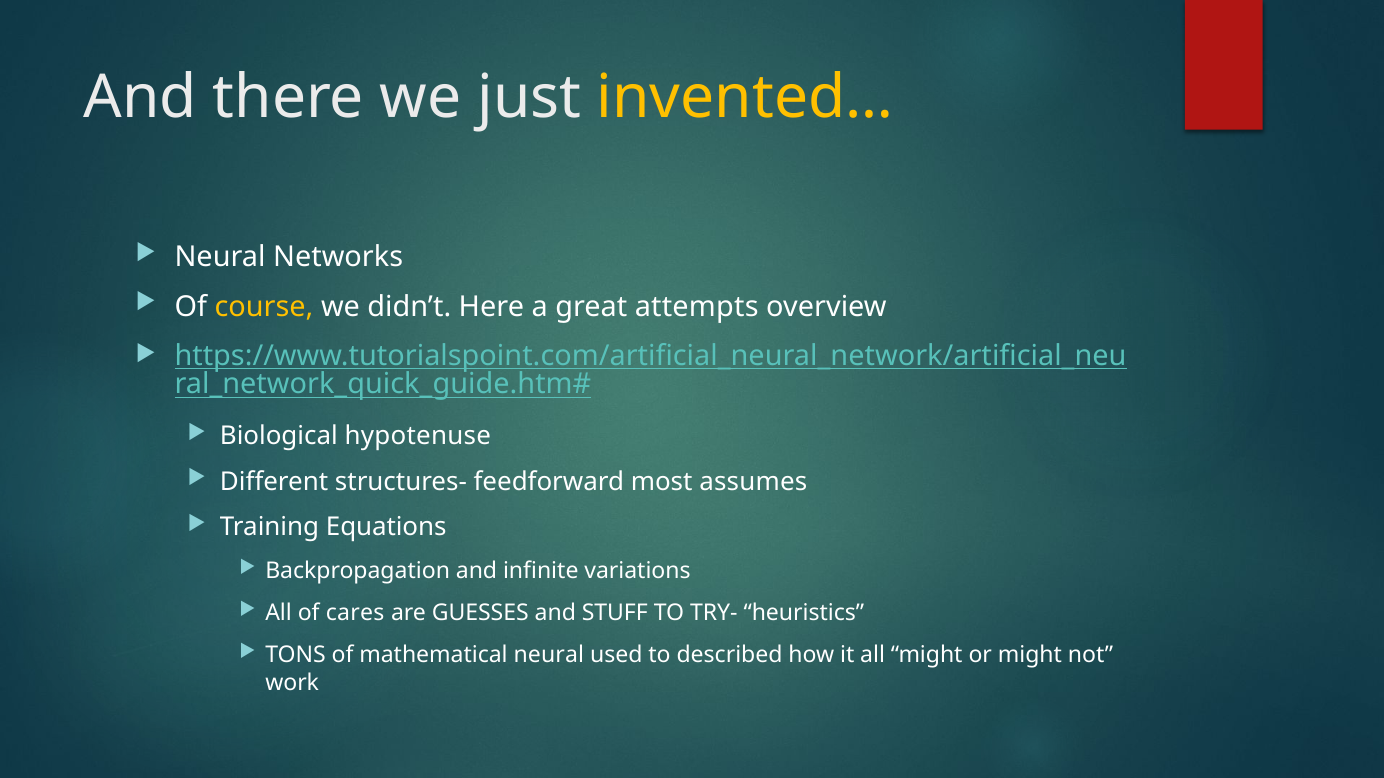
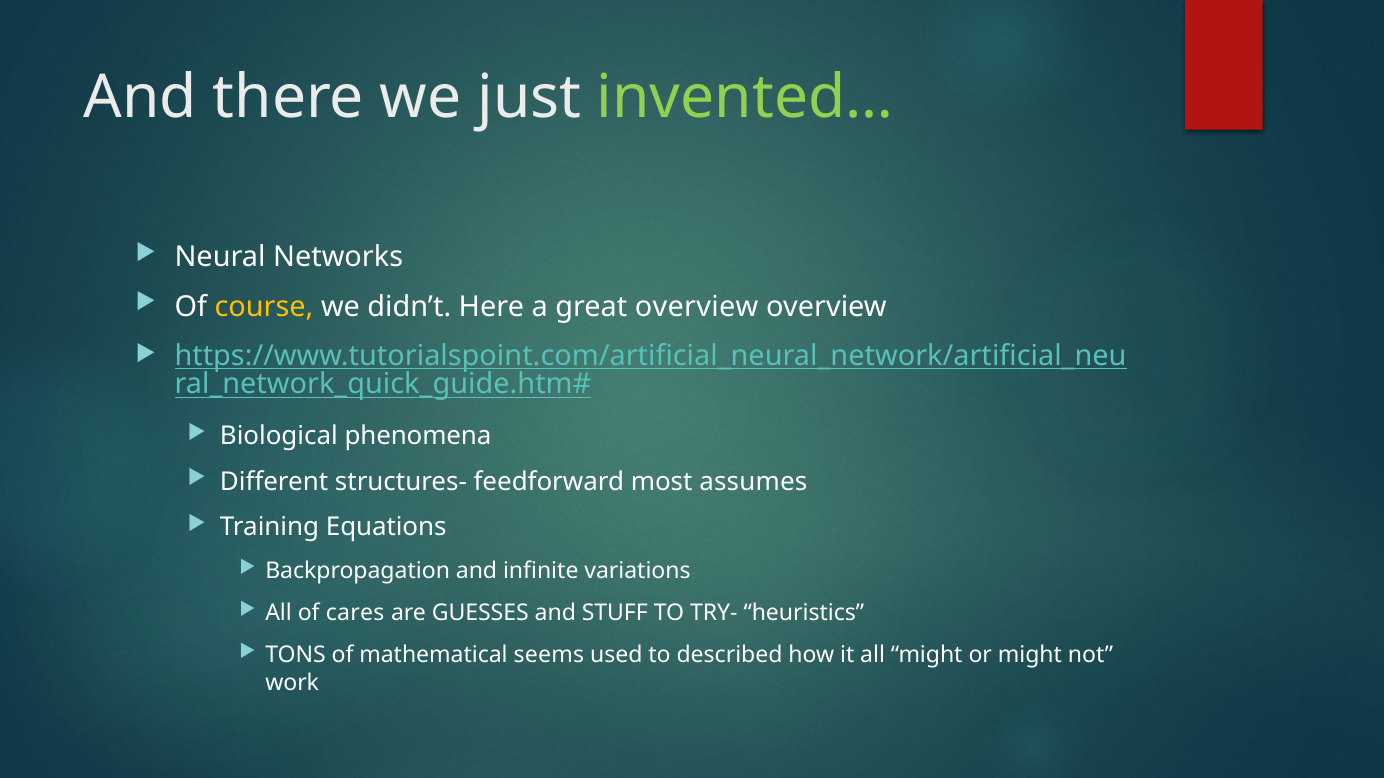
invented… colour: yellow -> light green
great attempts: attempts -> overview
hypotenuse: hypotenuse -> phenomena
mathematical neural: neural -> seems
